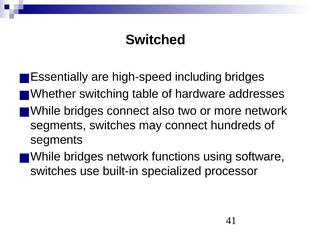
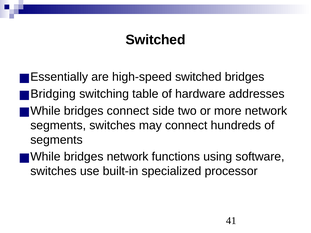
high-speed including: including -> switched
Whether: Whether -> Bridging
also: also -> side
